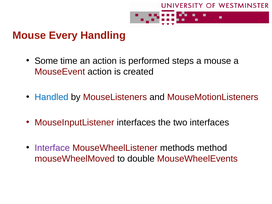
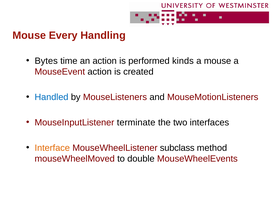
Some: Some -> Bytes
steps: steps -> kinds
MouseInputListener interfaces: interfaces -> terminate
Interface colour: purple -> orange
methods: methods -> subclass
